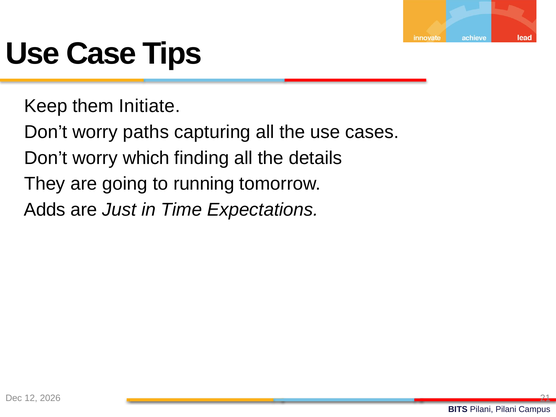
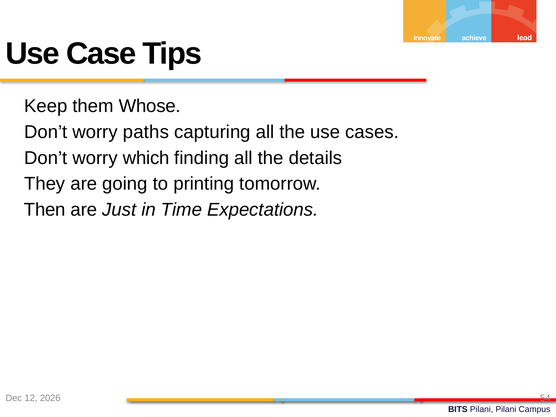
Initiate: Initiate -> Whose
running: running -> printing
Adds: Adds -> Then
21: 21 -> 54
